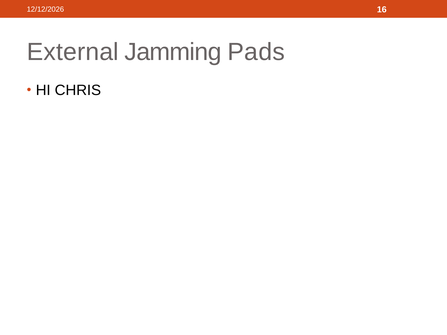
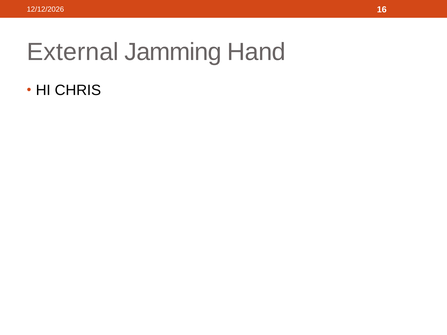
Pads: Pads -> Hand
